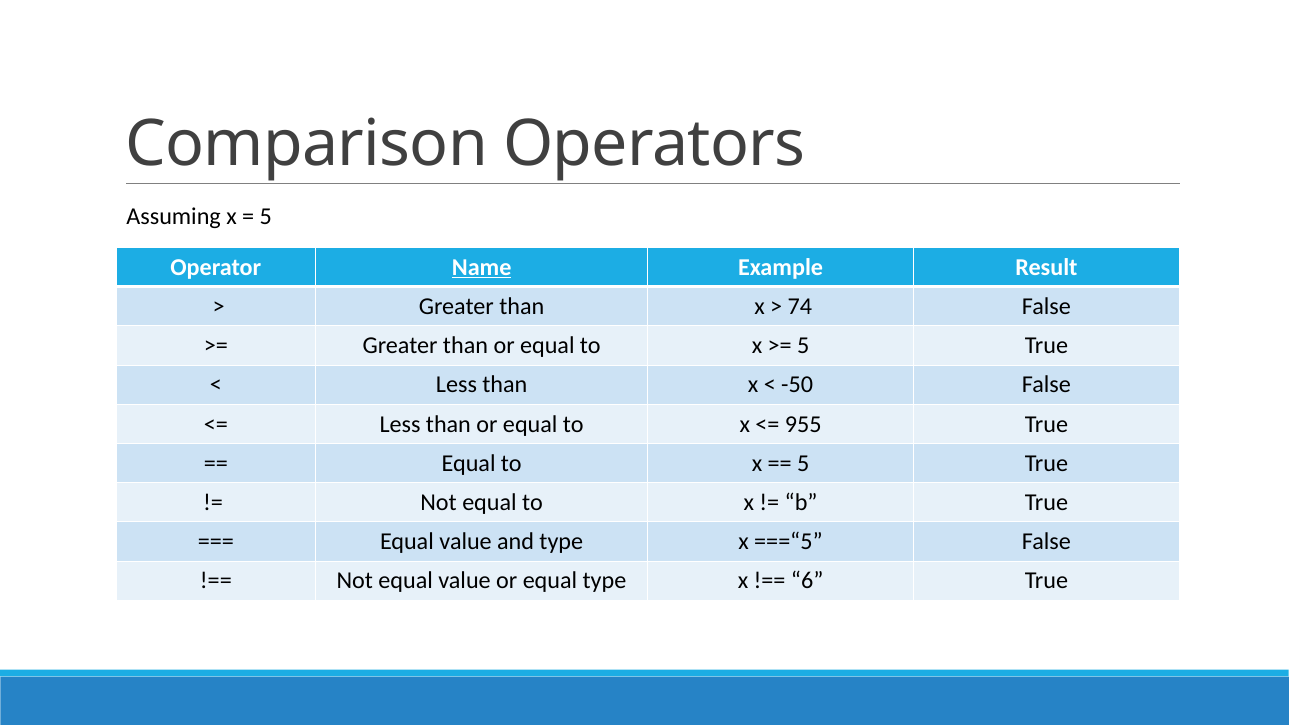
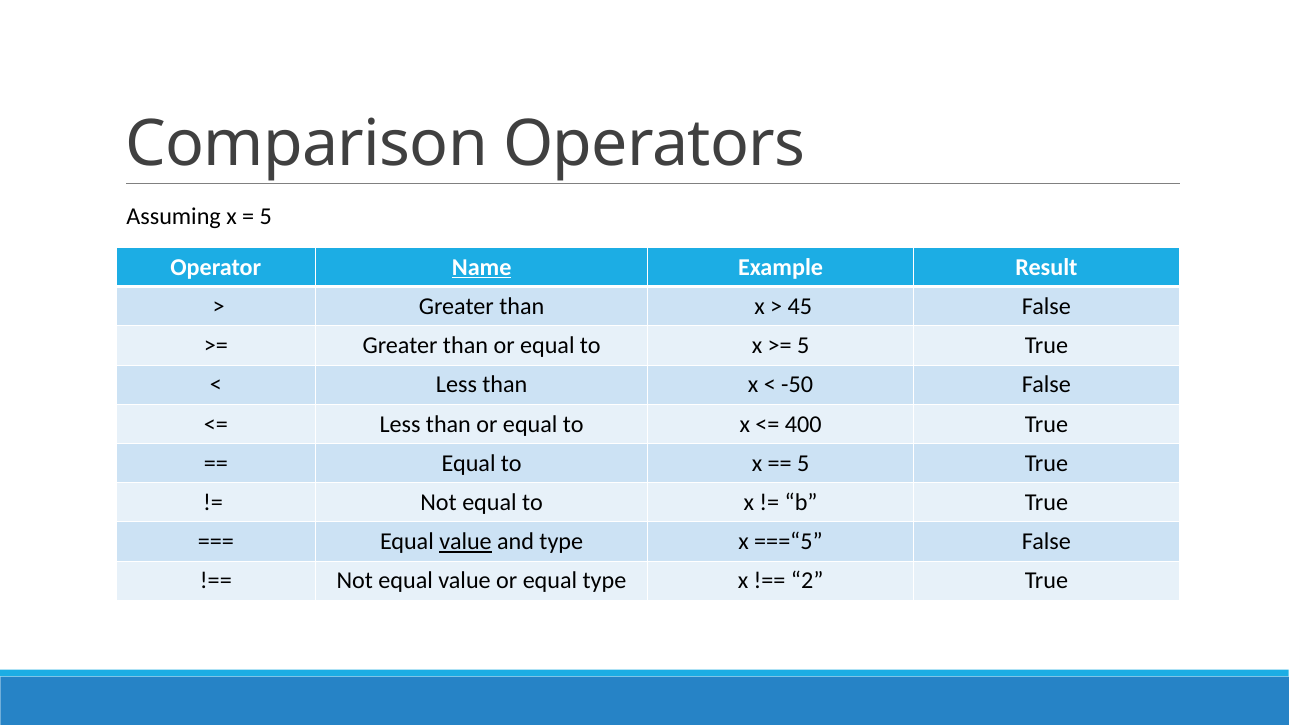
74: 74 -> 45
955: 955 -> 400
value at (465, 542) underline: none -> present
6: 6 -> 2
